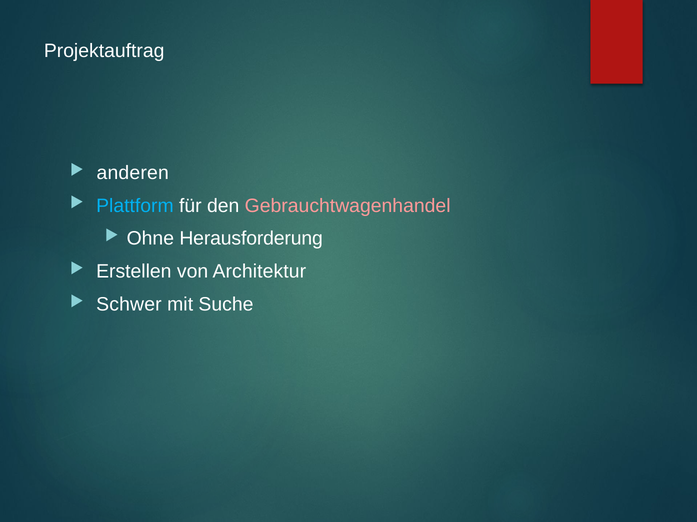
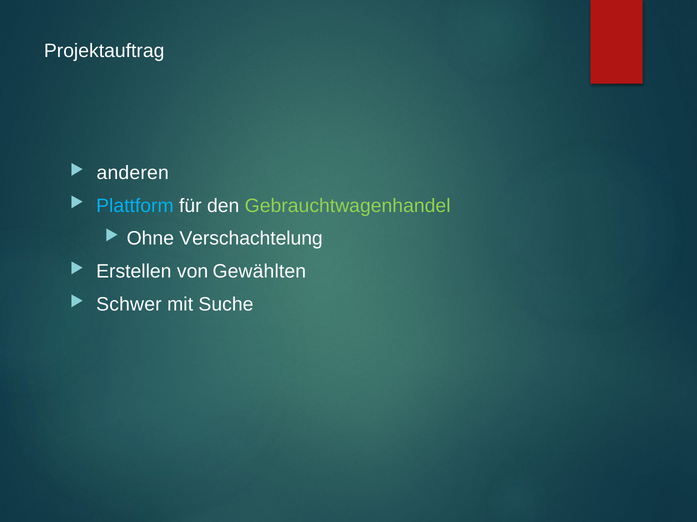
Gebrauchtwagenhandel colour: pink -> light green
Herausforderung: Herausforderung -> Verschachtelung
Architektur: Architektur -> Gewählten
